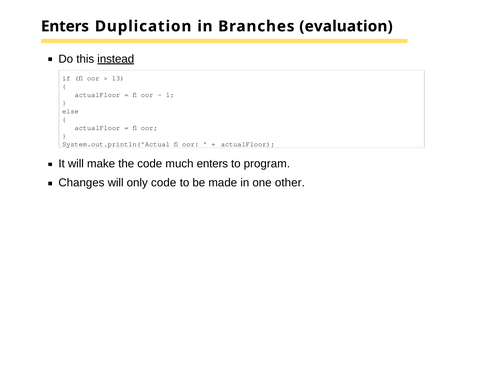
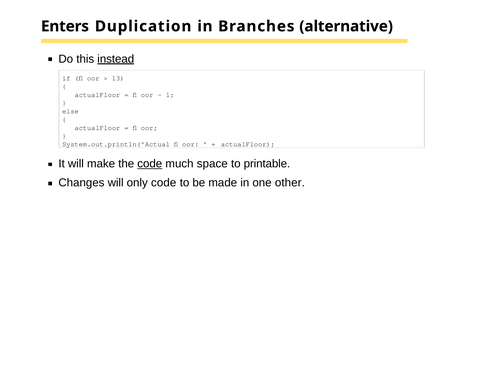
evaluation: evaluation -> alternative
code at (150, 164) underline: none -> present
much enters: enters -> space
program: program -> printable
